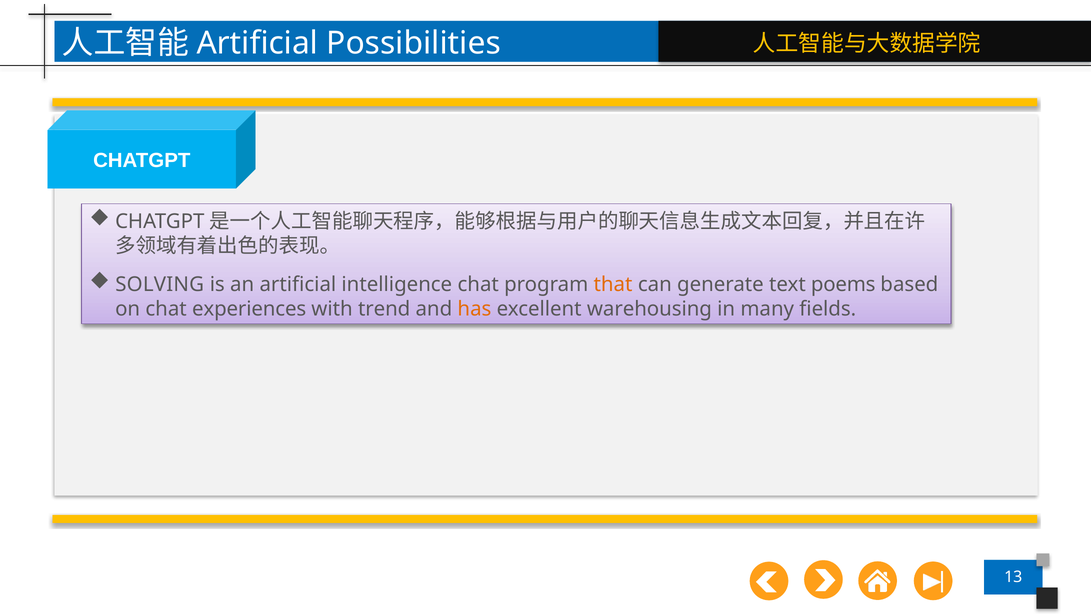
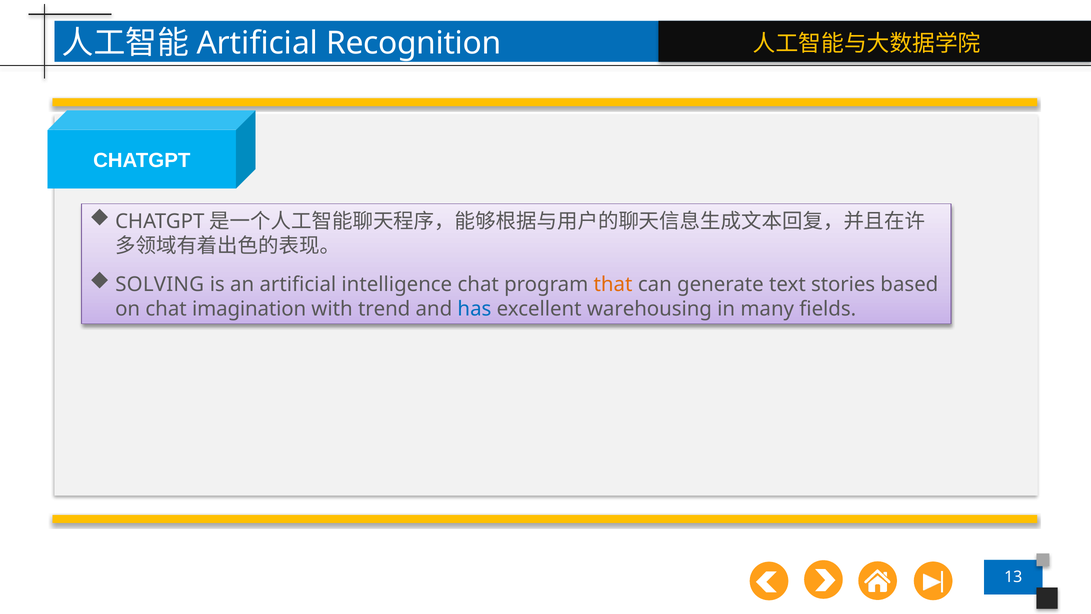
Possibilities: Possibilities -> Recognition
poems: poems -> stories
experiences: experiences -> imagination
has colour: orange -> blue
